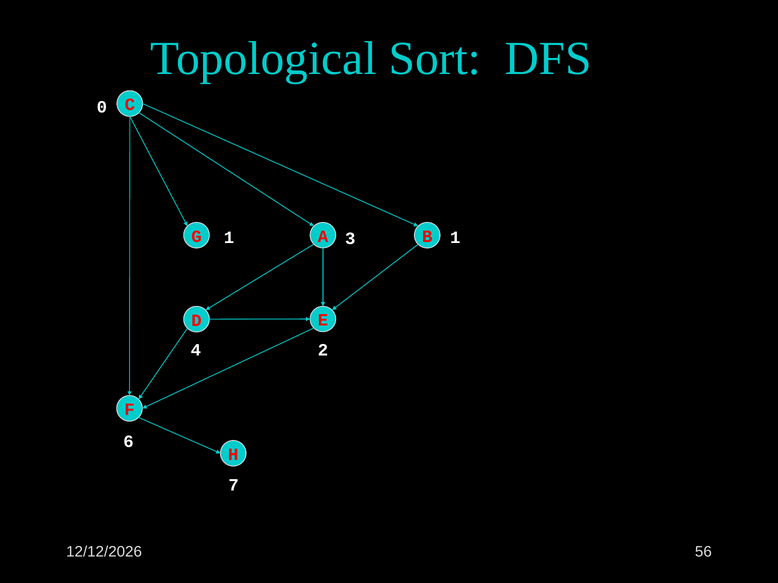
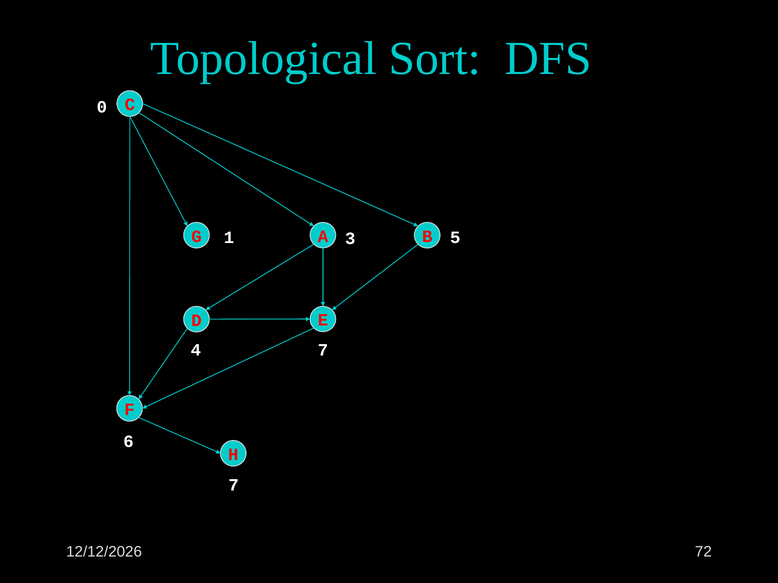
3 1: 1 -> 5
4 2: 2 -> 7
56: 56 -> 72
